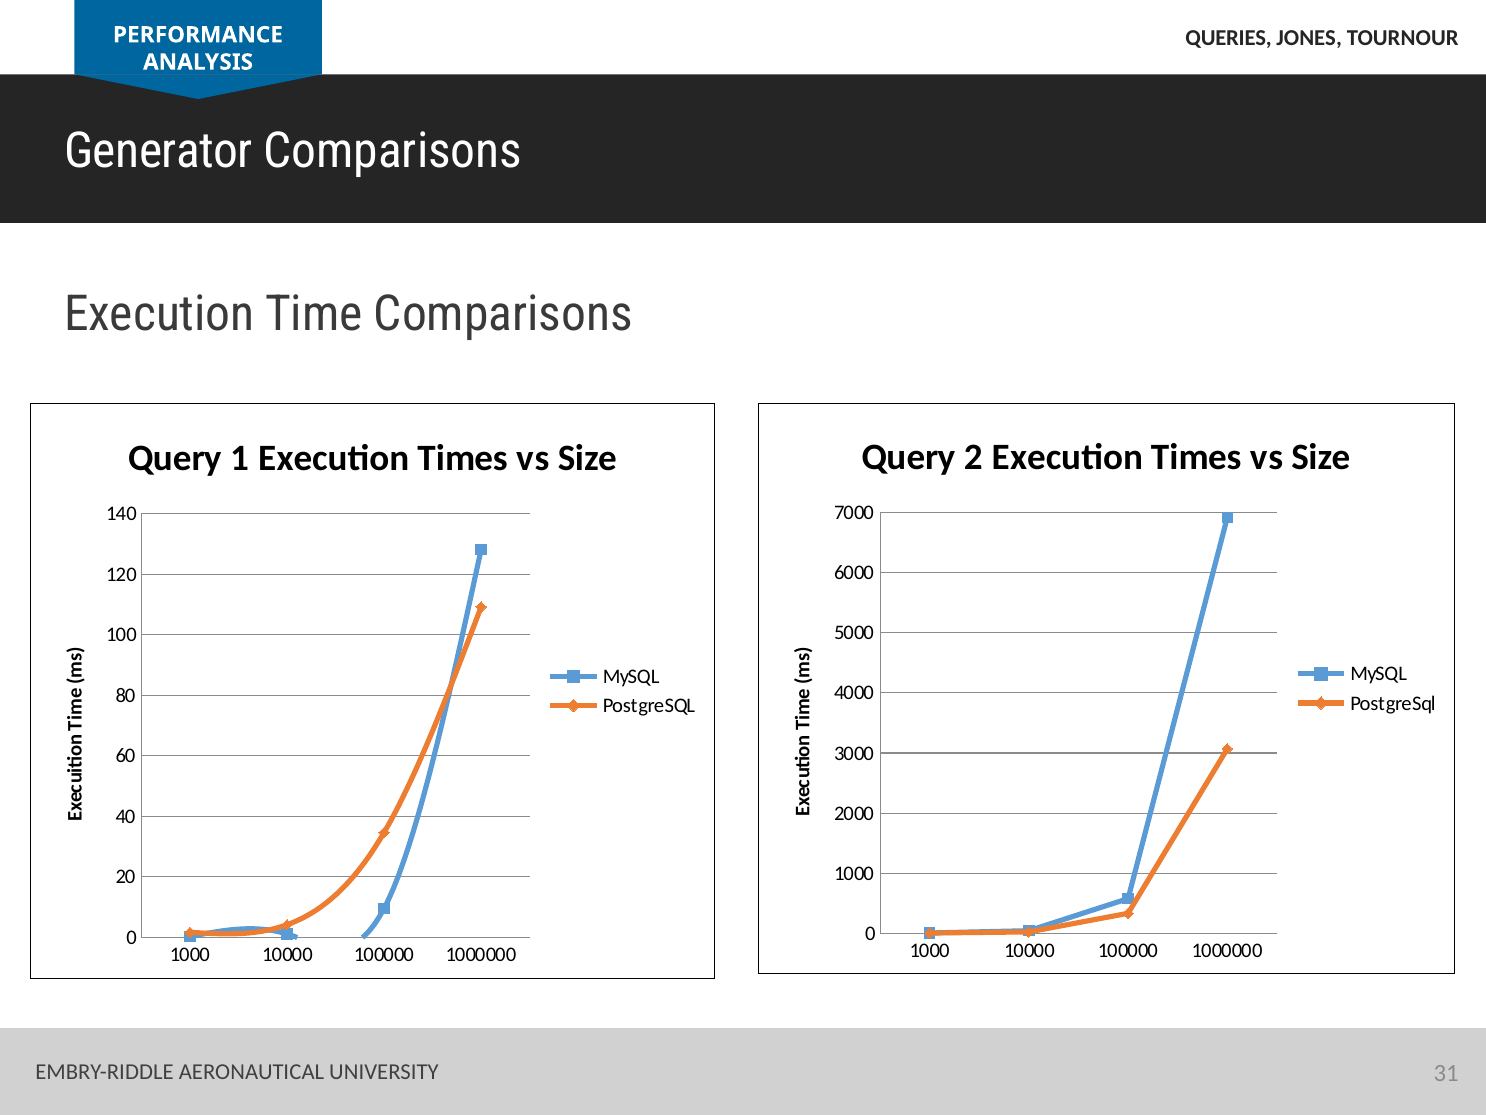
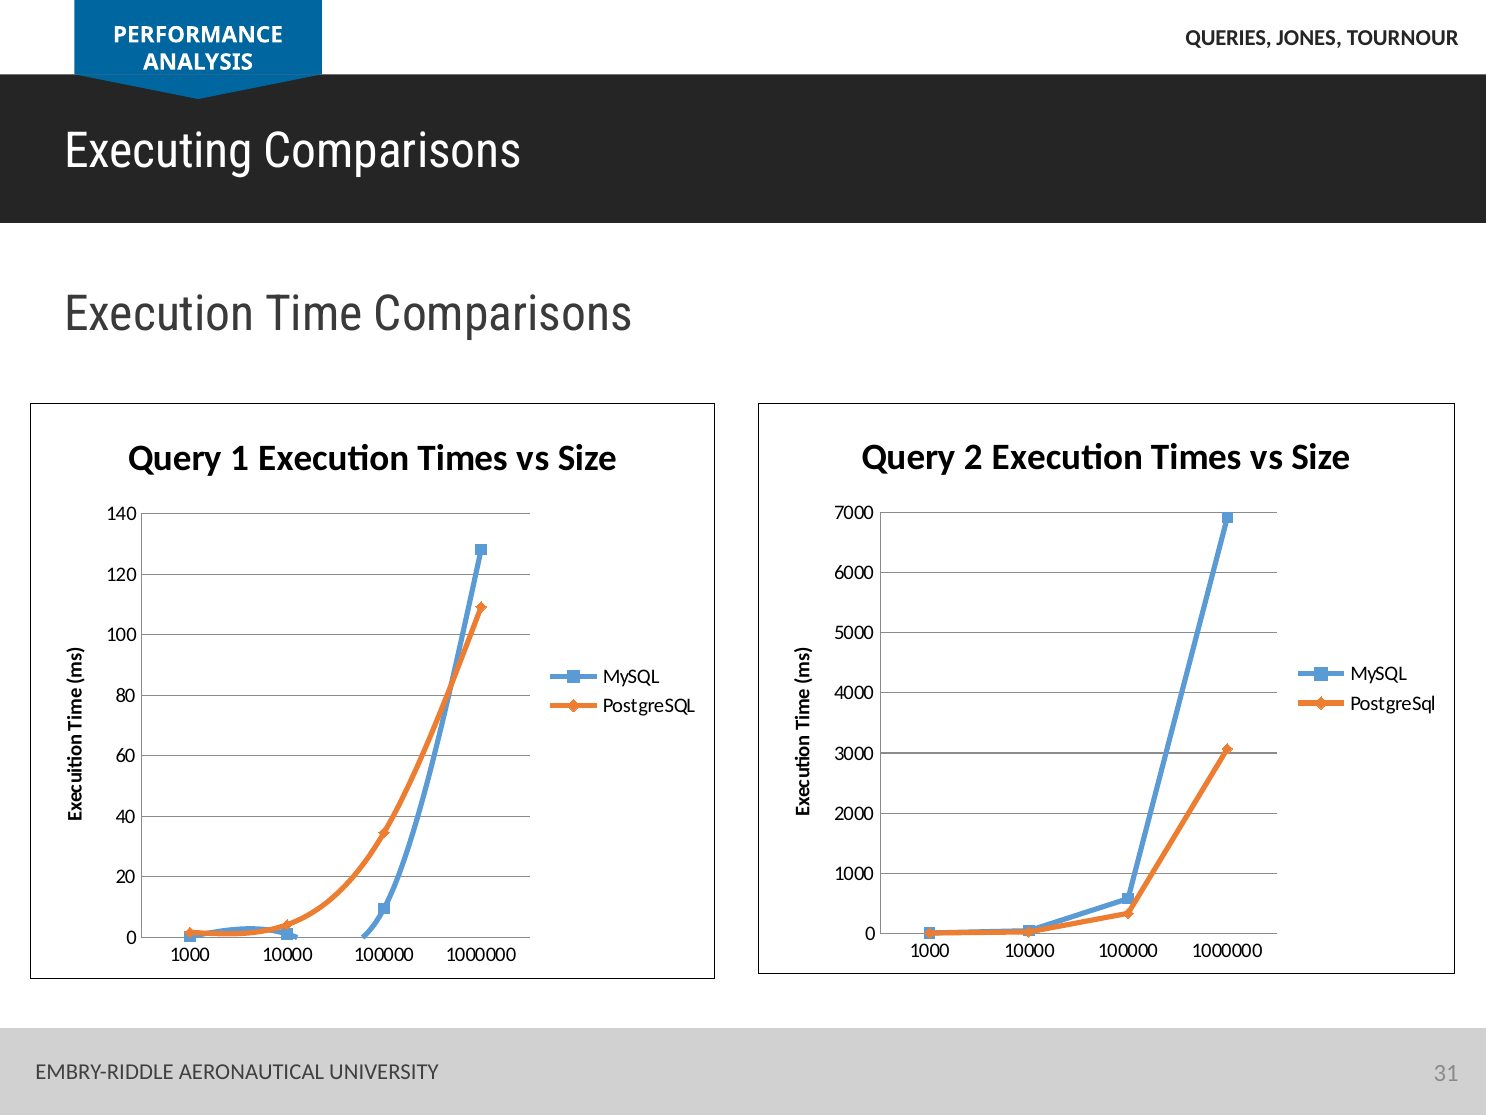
Generator: Generator -> Executing
